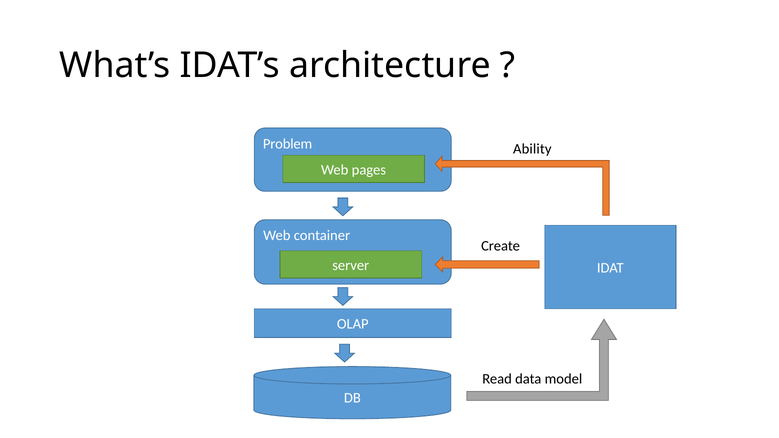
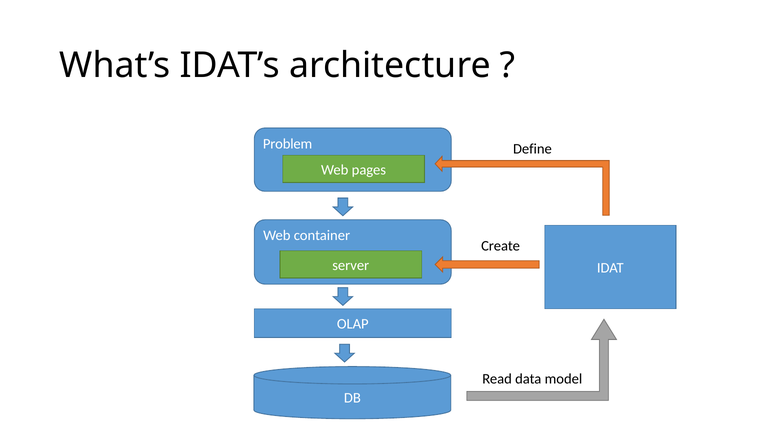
Ability: Ability -> Define
